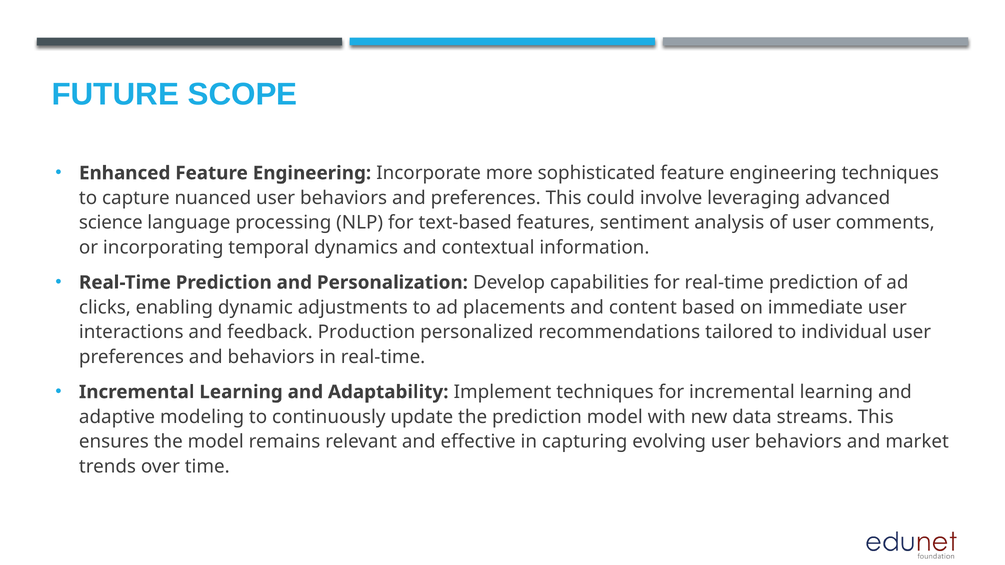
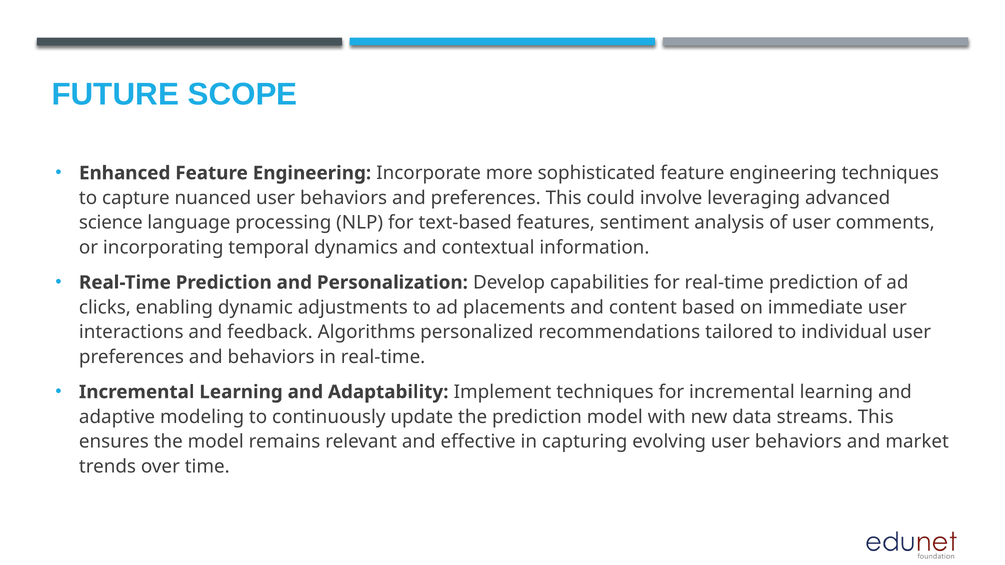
Production: Production -> Algorithms
